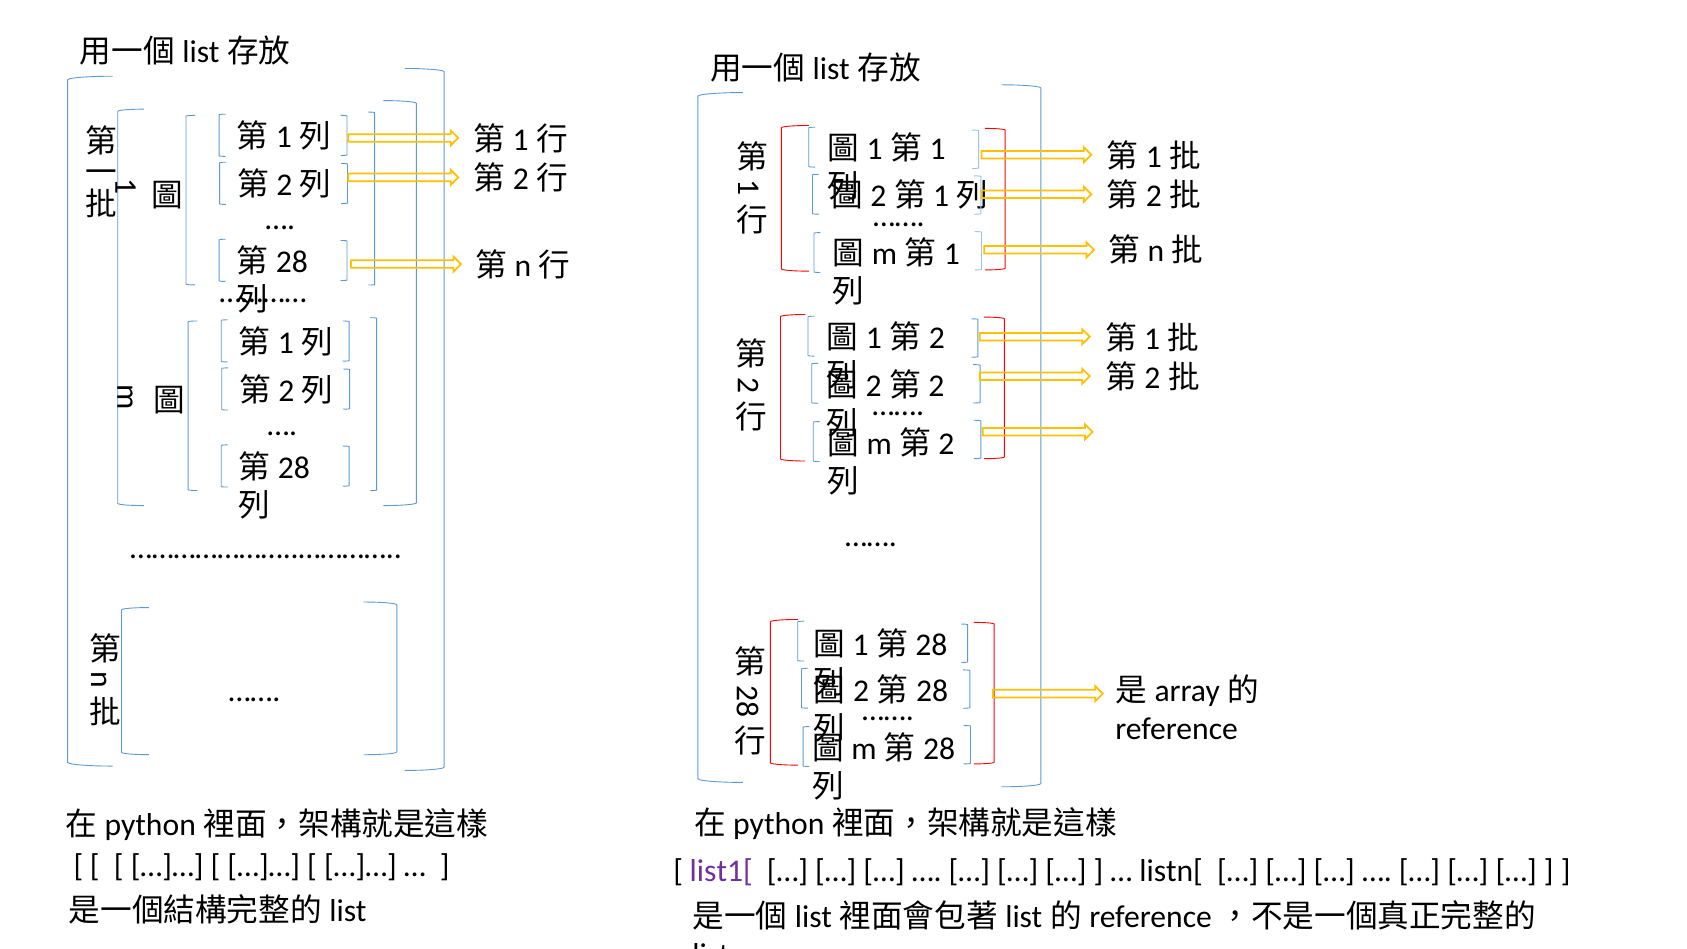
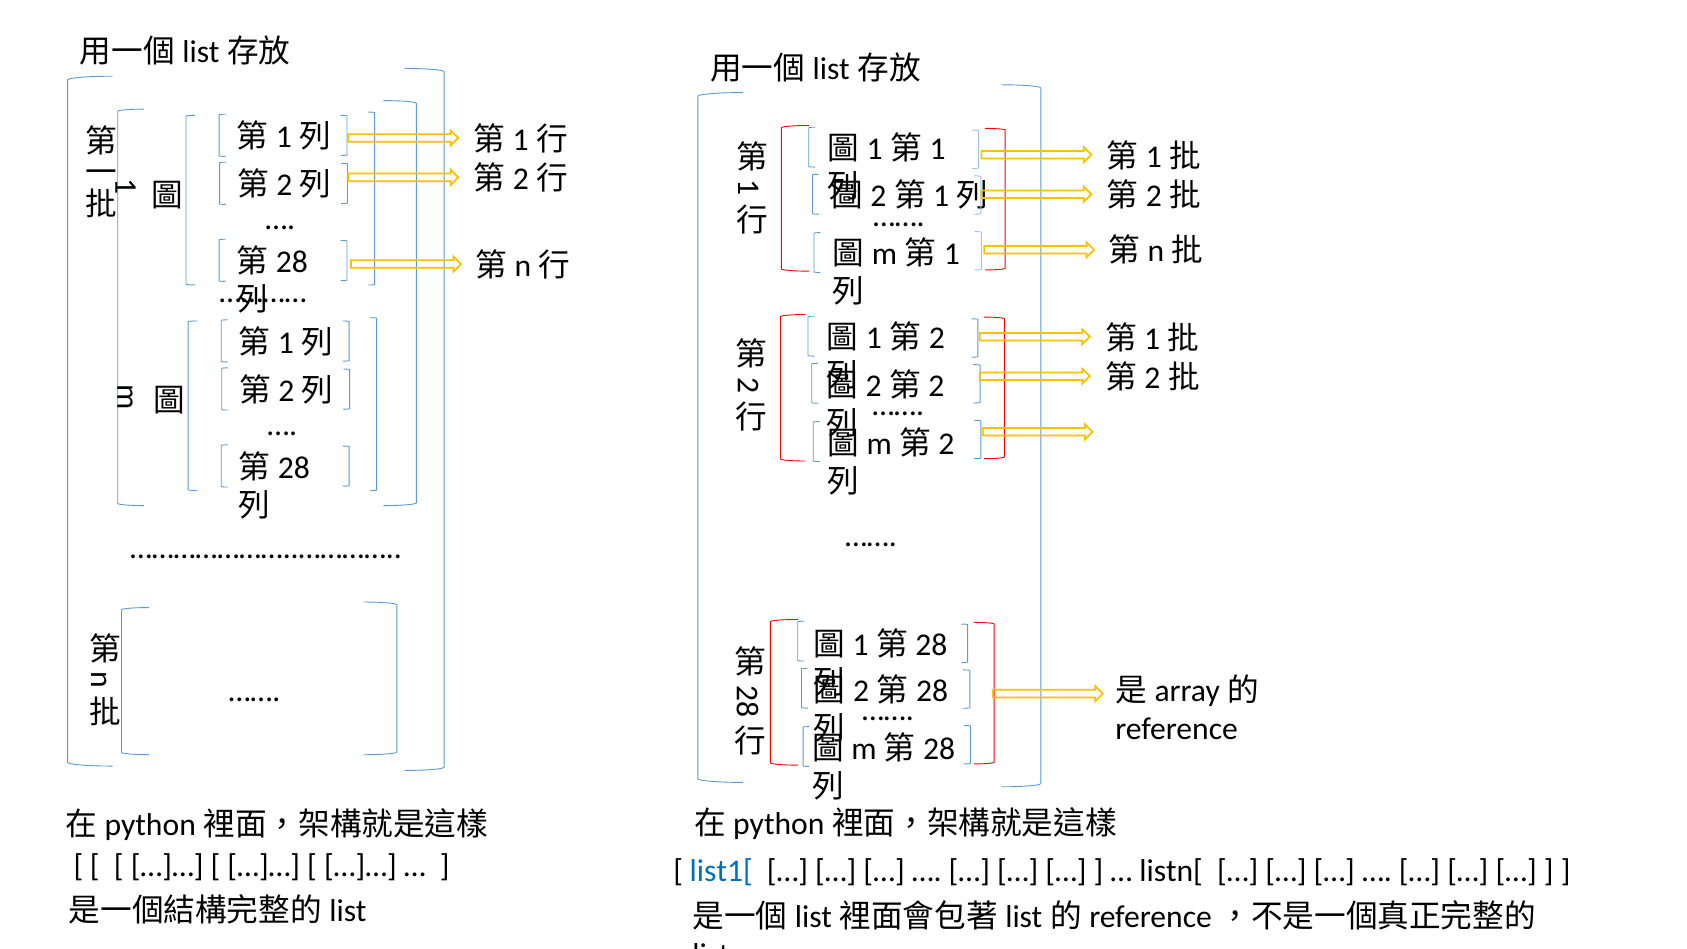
list1[ colour: purple -> blue
